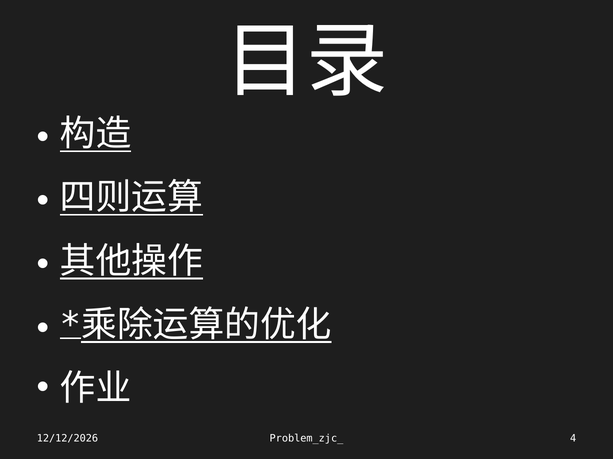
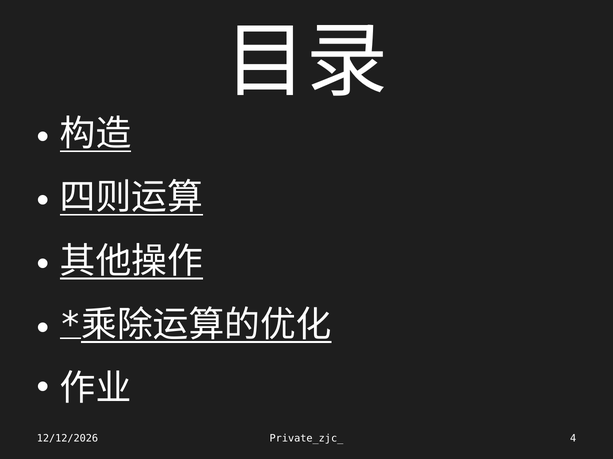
Problem_zjc_: Problem_zjc_ -> Private_zjc_
